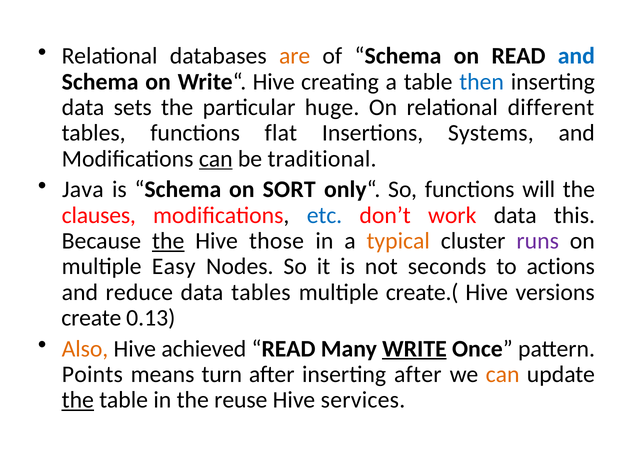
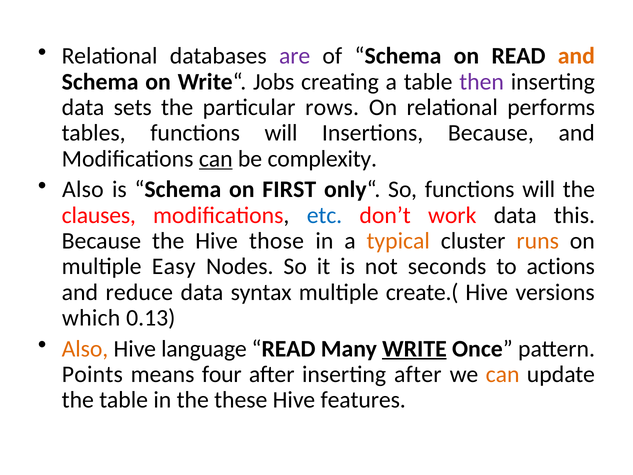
are colour: orange -> purple
and at (576, 56) colour: blue -> orange
Write“ Hive: Hive -> Jobs
then colour: blue -> purple
huge: huge -> rows
different: different -> performs
tables functions flat: flat -> will
Insertions Systems: Systems -> Because
traditional: traditional -> complexity
Java at (83, 189): Java -> Also
SORT: SORT -> FIRST
the at (168, 241) underline: present -> none
runs colour: purple -> orange
data tables: tables -> syntax
create: create -> which
achieved: achieved -> language
turn: turn -> four
the at (78, 400) underline: present -> none
reuse: reuse -> these
services: services -> features
